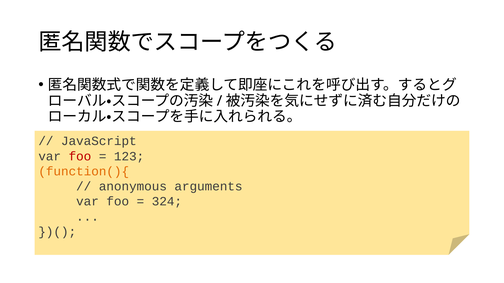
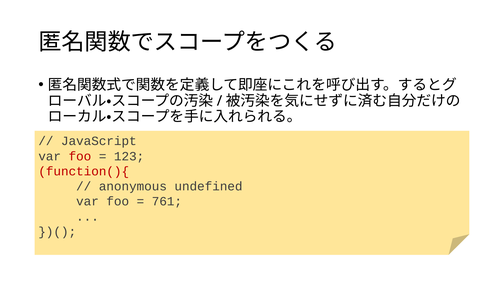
function(){ colour: orange -> red
arguments: arguments -> undefined
324: 324 -> 761
